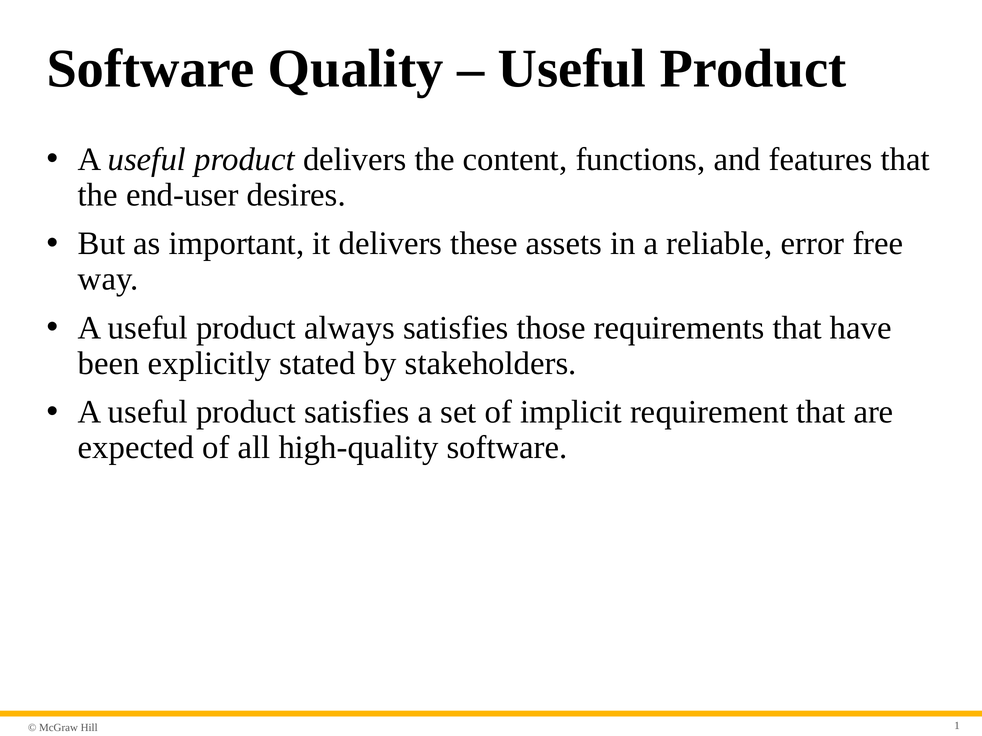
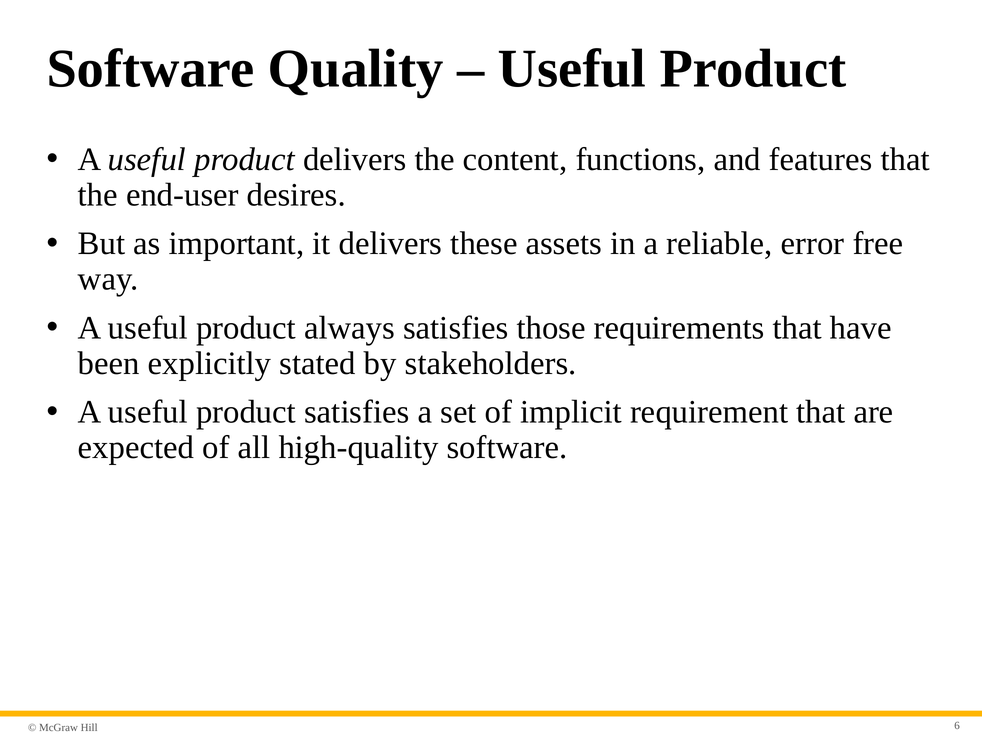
1: 1 -> 6
